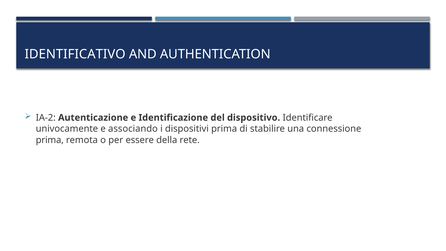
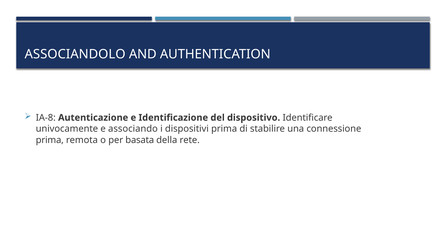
IDENTIFICATIVO: IDENTIFICATIVO -> ASSOCIANDOLO
IA-2: IA-2 -> IA-8
essere: essere -> basata
